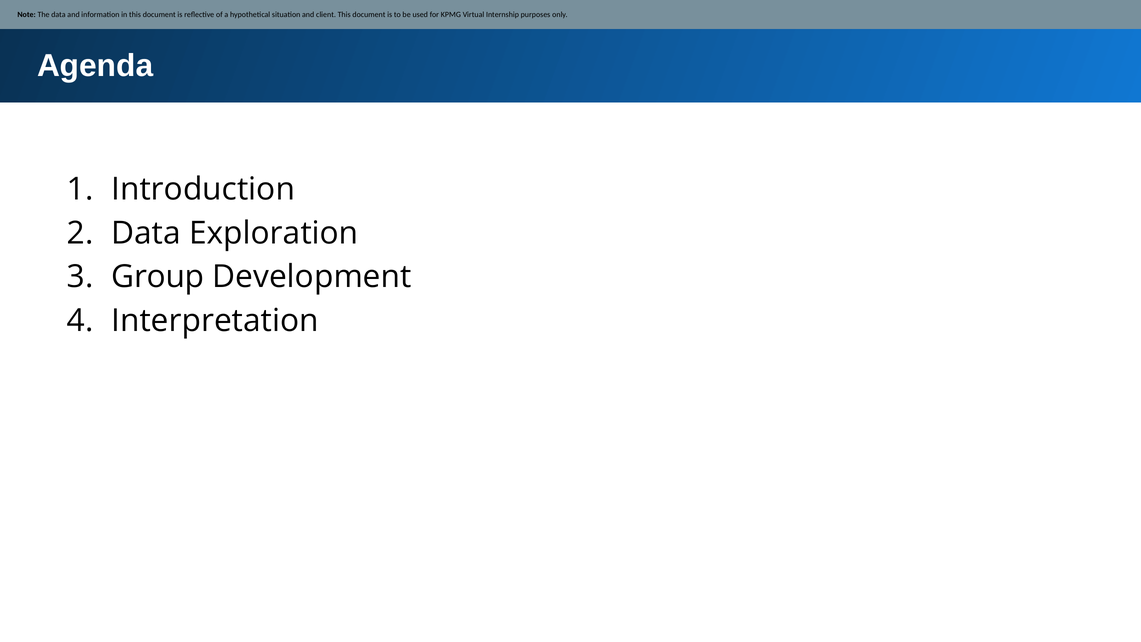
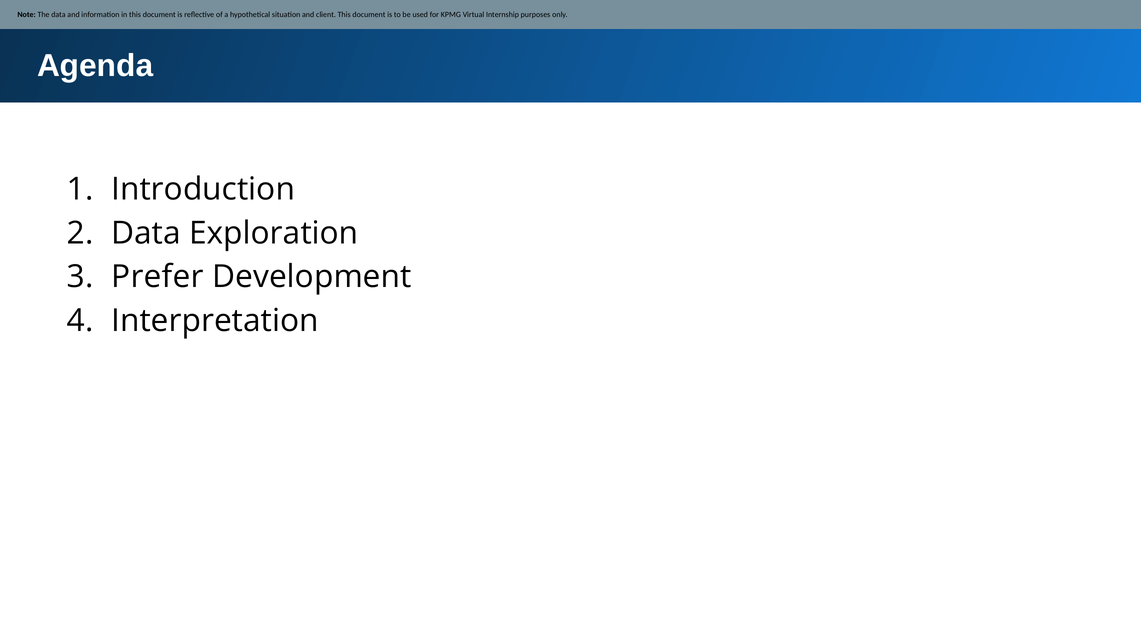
Group: Group -> Prefer
